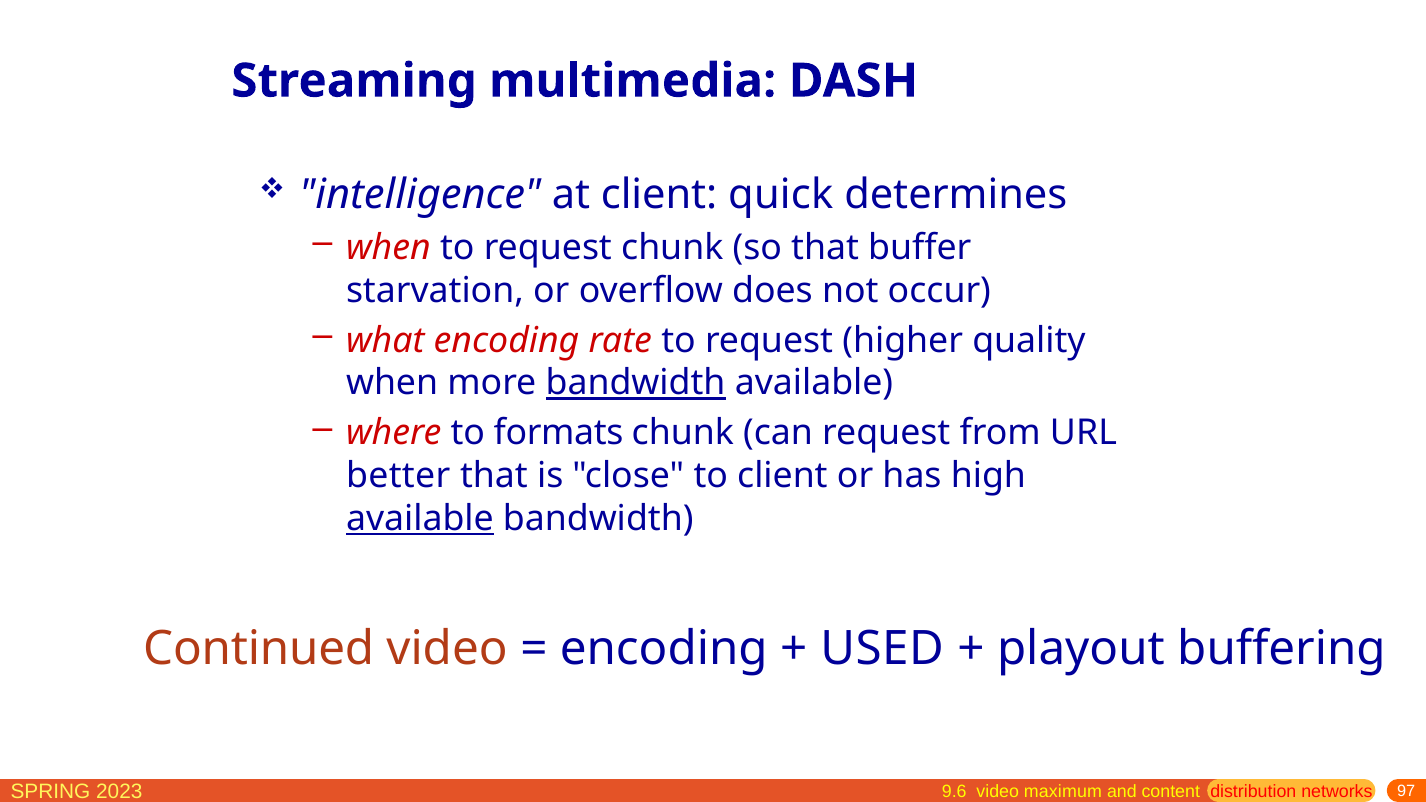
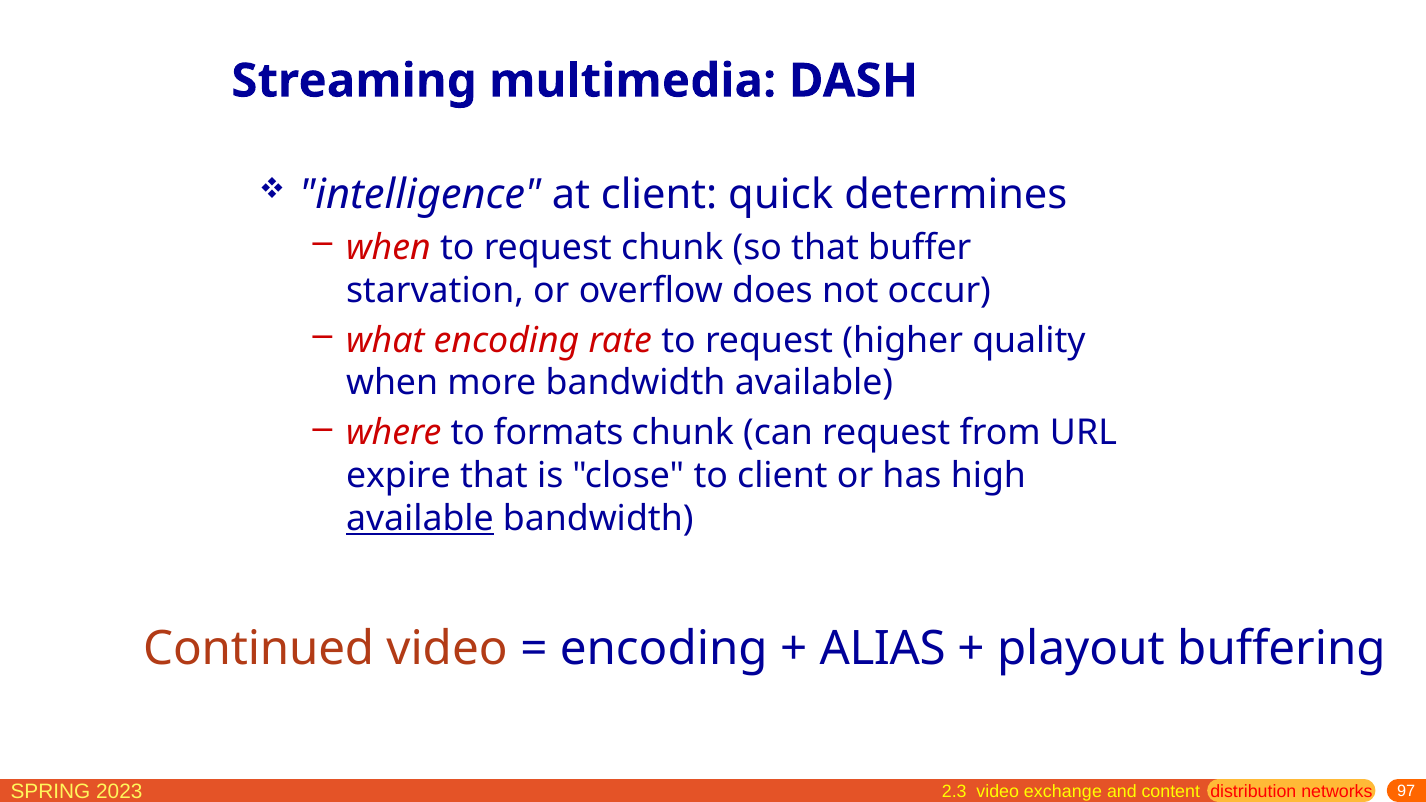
bandwidth at (636, 383) underline: present -> none
better: better -> expire
USED: USED -> ALIAS
9.6: 9.6 -> 2.3
maximum: maximum -> exchange
